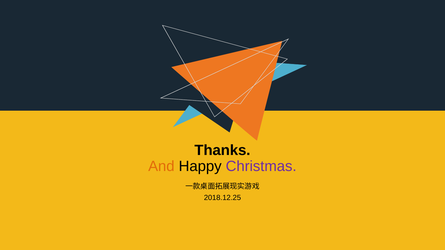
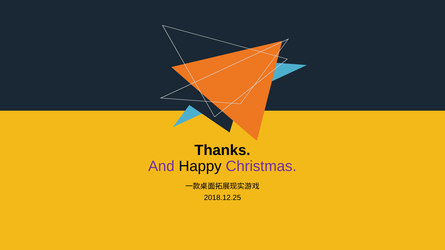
And colour: orange -> purple
